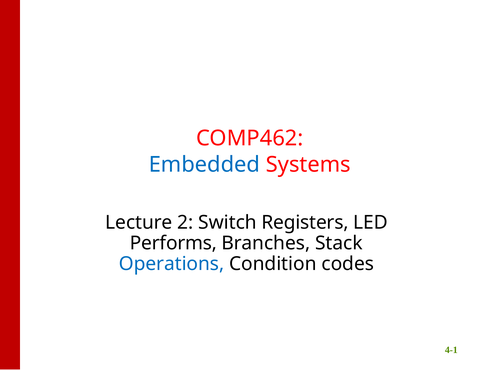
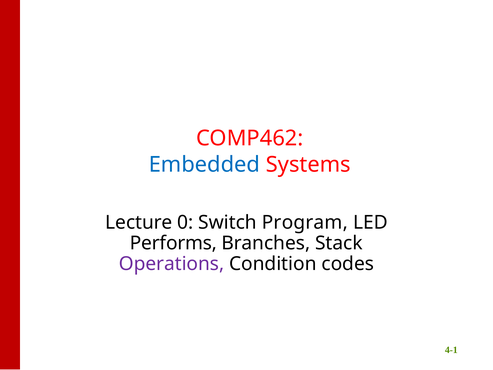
2: 2 -> 0
Registers: Registers -> Program
Operations colour: blue -> purple
